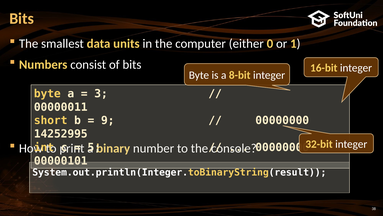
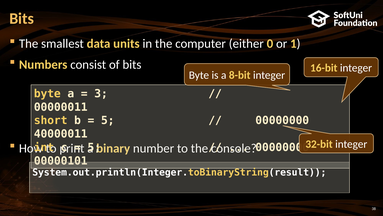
9 at (108, 120): 9 -> 5
14252995: 14252995 -> 40000011
